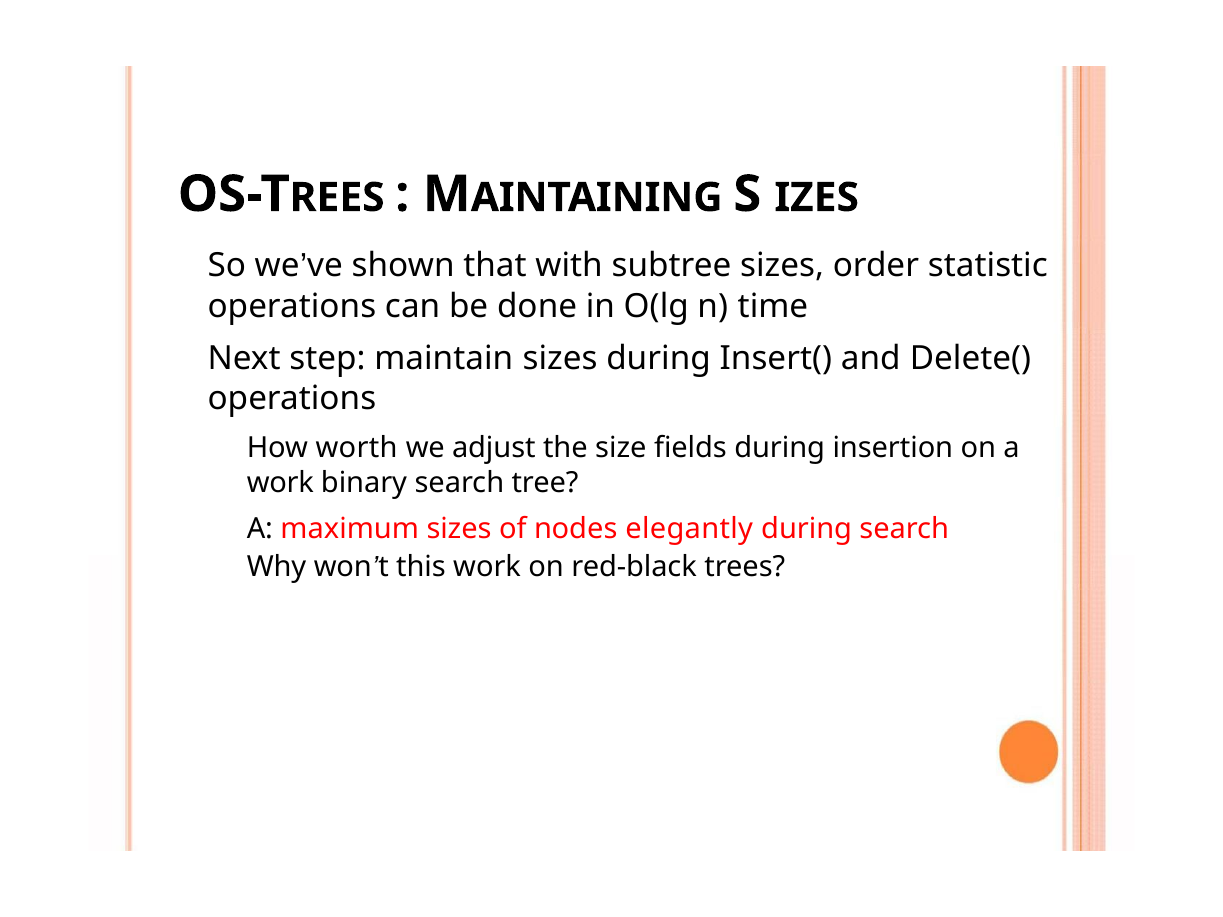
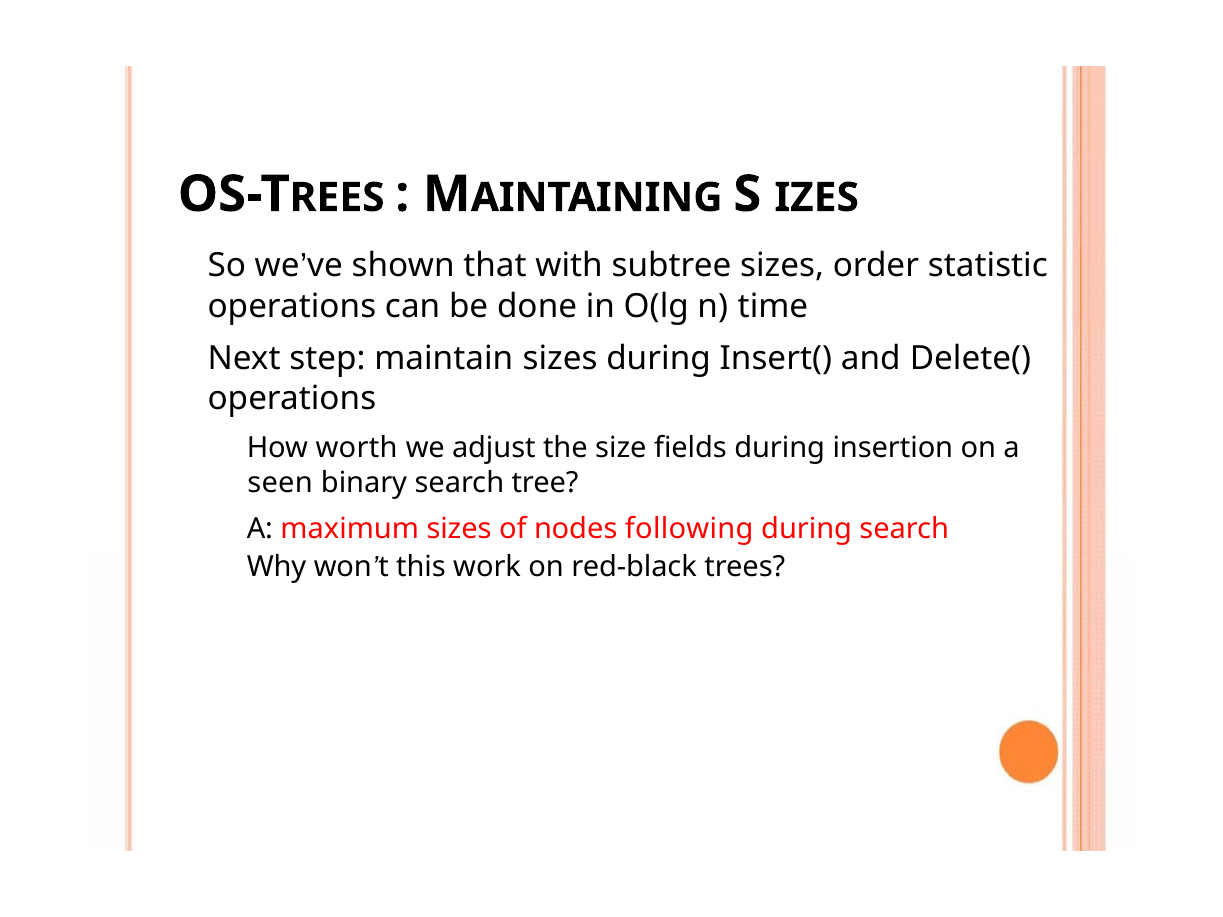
work at (280, 483): work -> seen
elegantly: elegantly -> following
